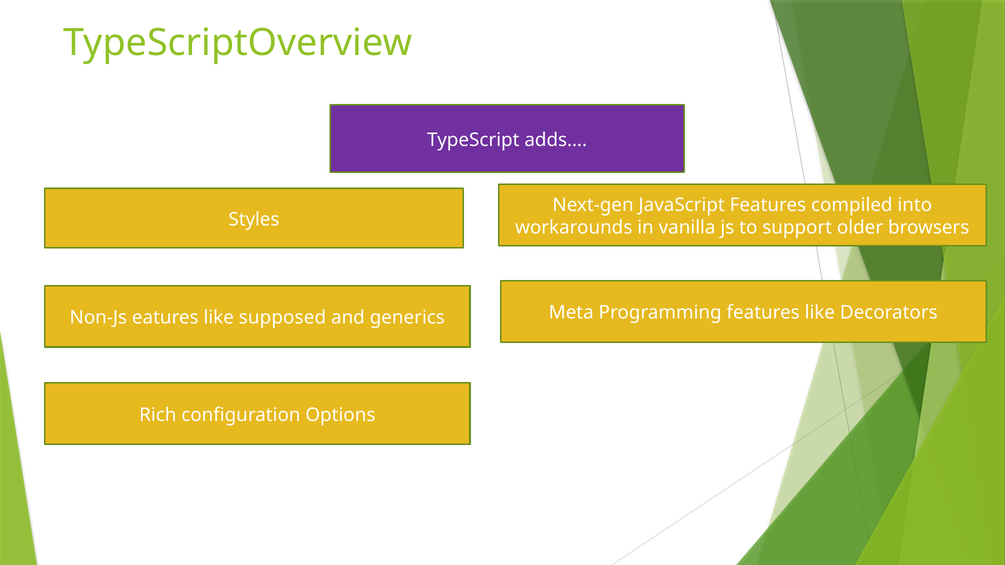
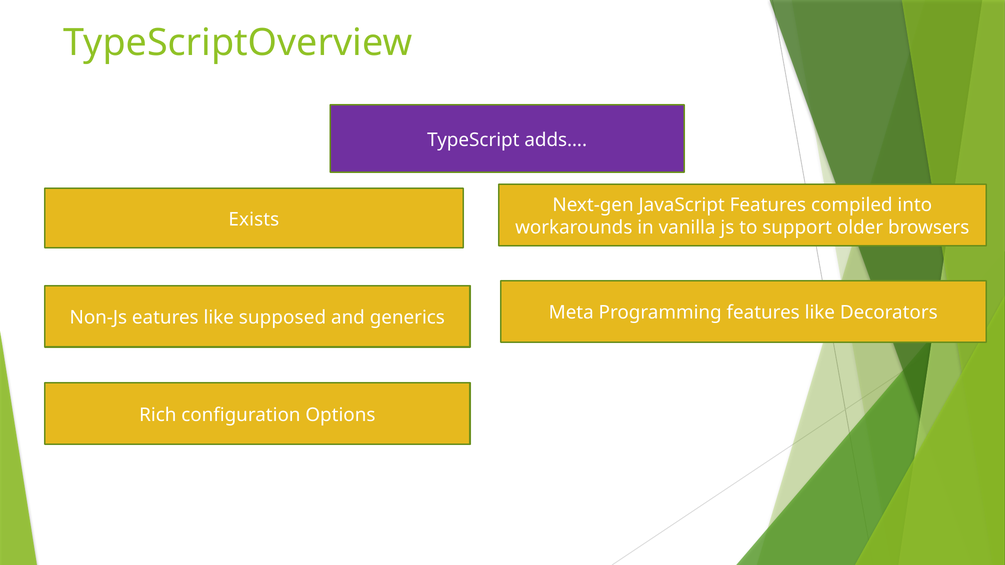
Styles: Styles -> Exists
